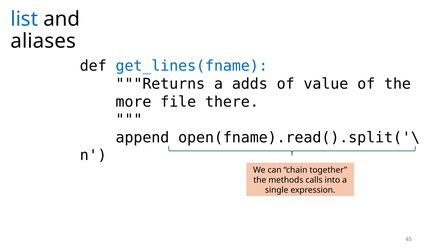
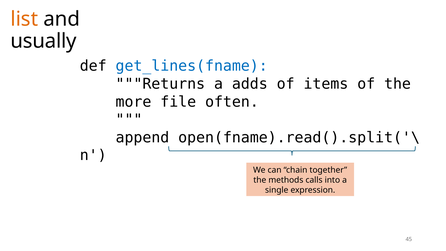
list colour: blue -> orange
aliases: aliases -> usually
value: value -> items
there: there -> often
